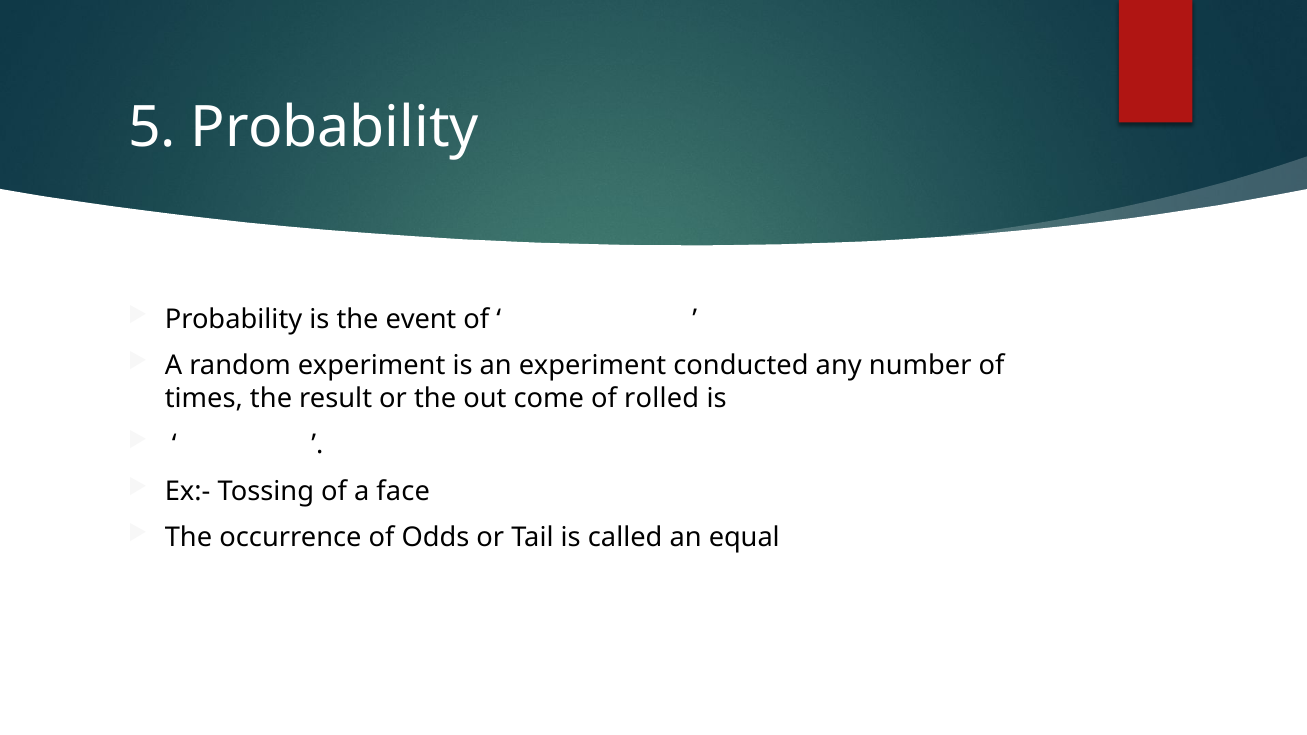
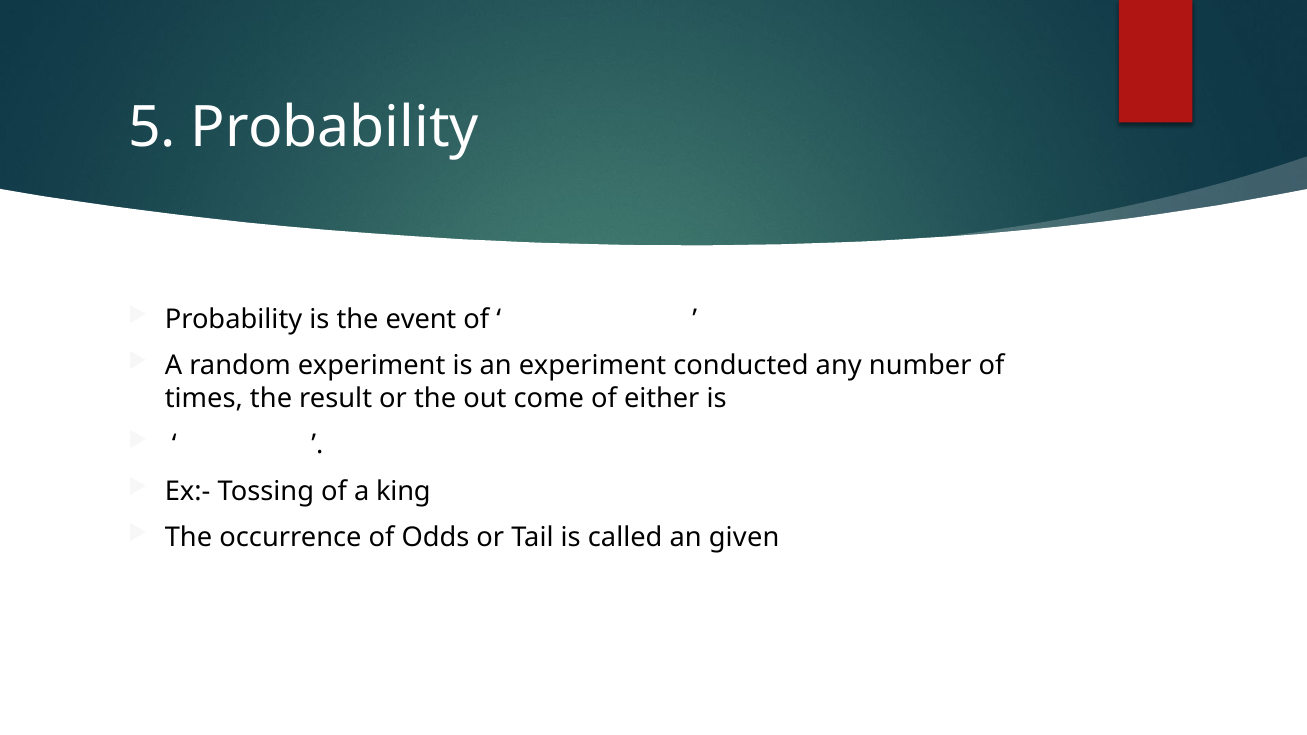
rolled: rolled -> either
face: face -> king
equal: equal -> given
